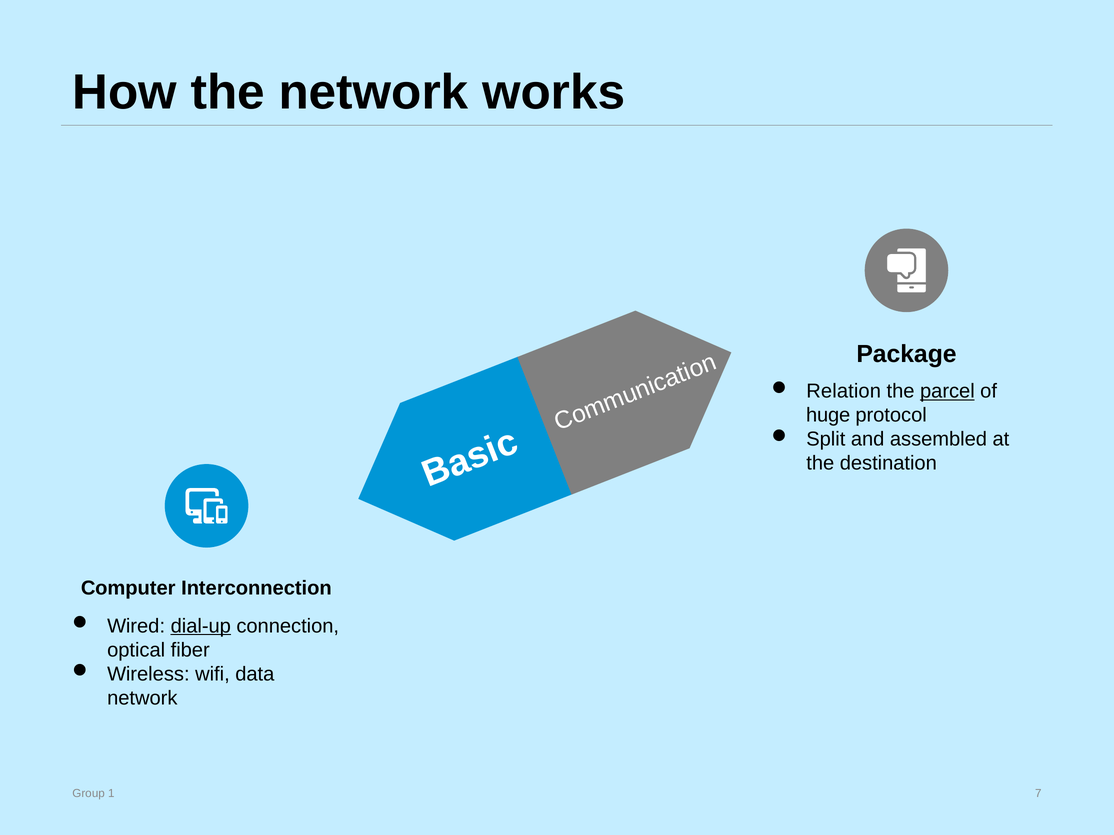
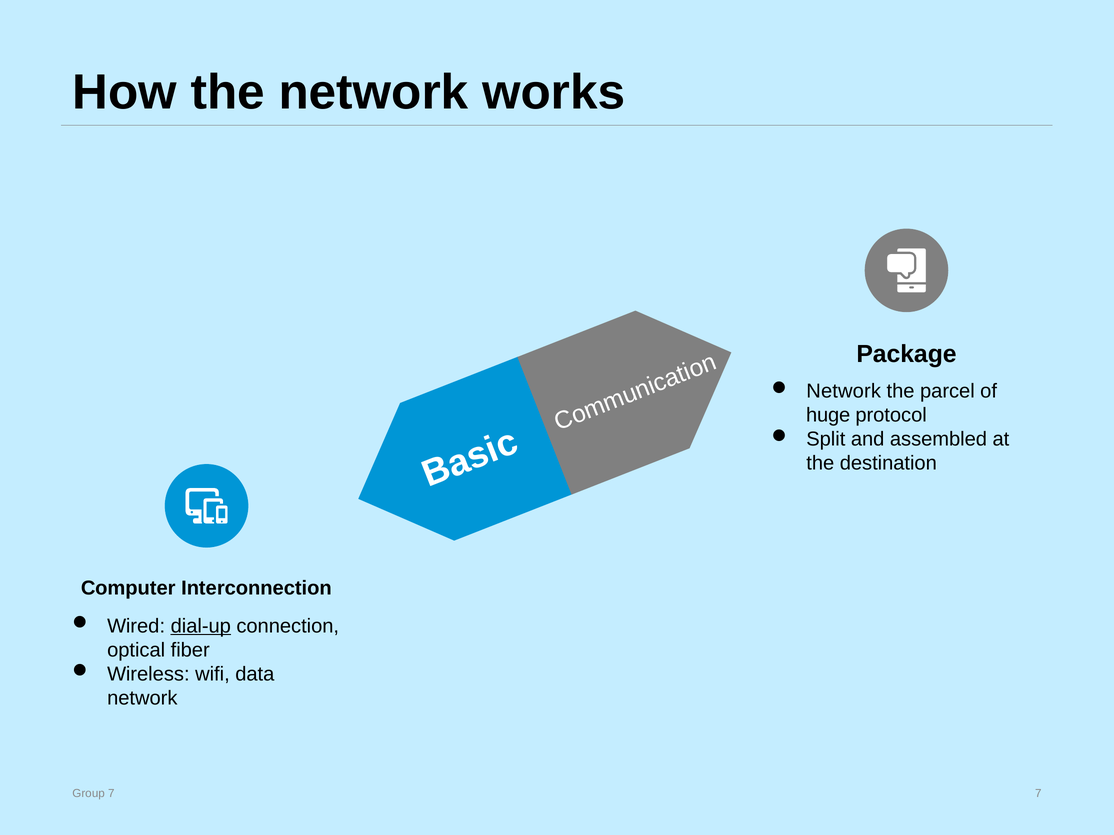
Relation at (844, 392): Relation -> Network
parcel underline: present -> none
Group 1: 1 -> 7
